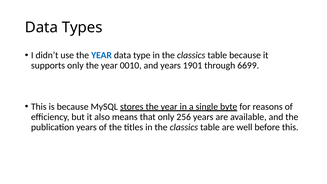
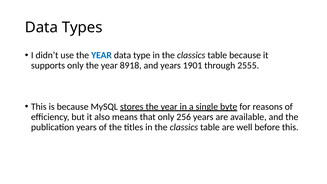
0010: 0010 -> 8918
6699: 6699 -> 2555
